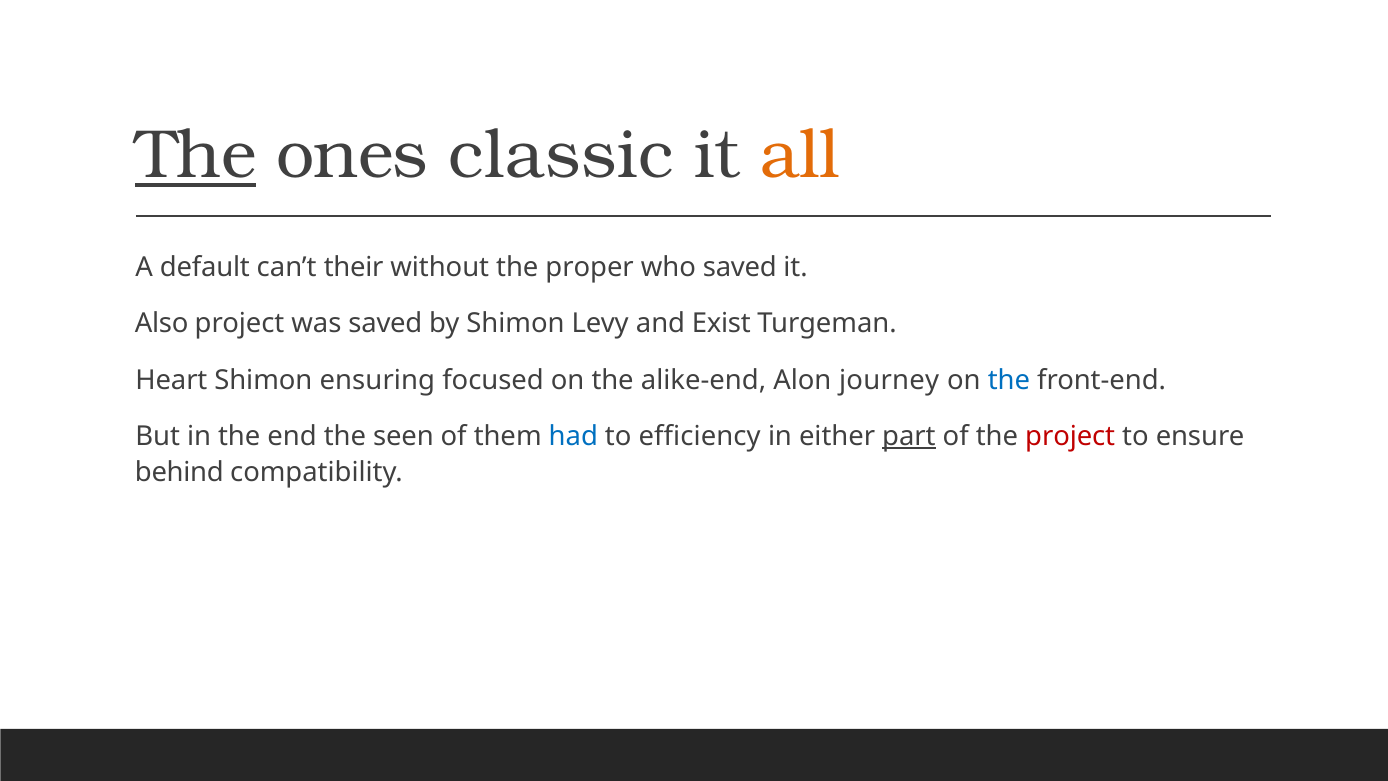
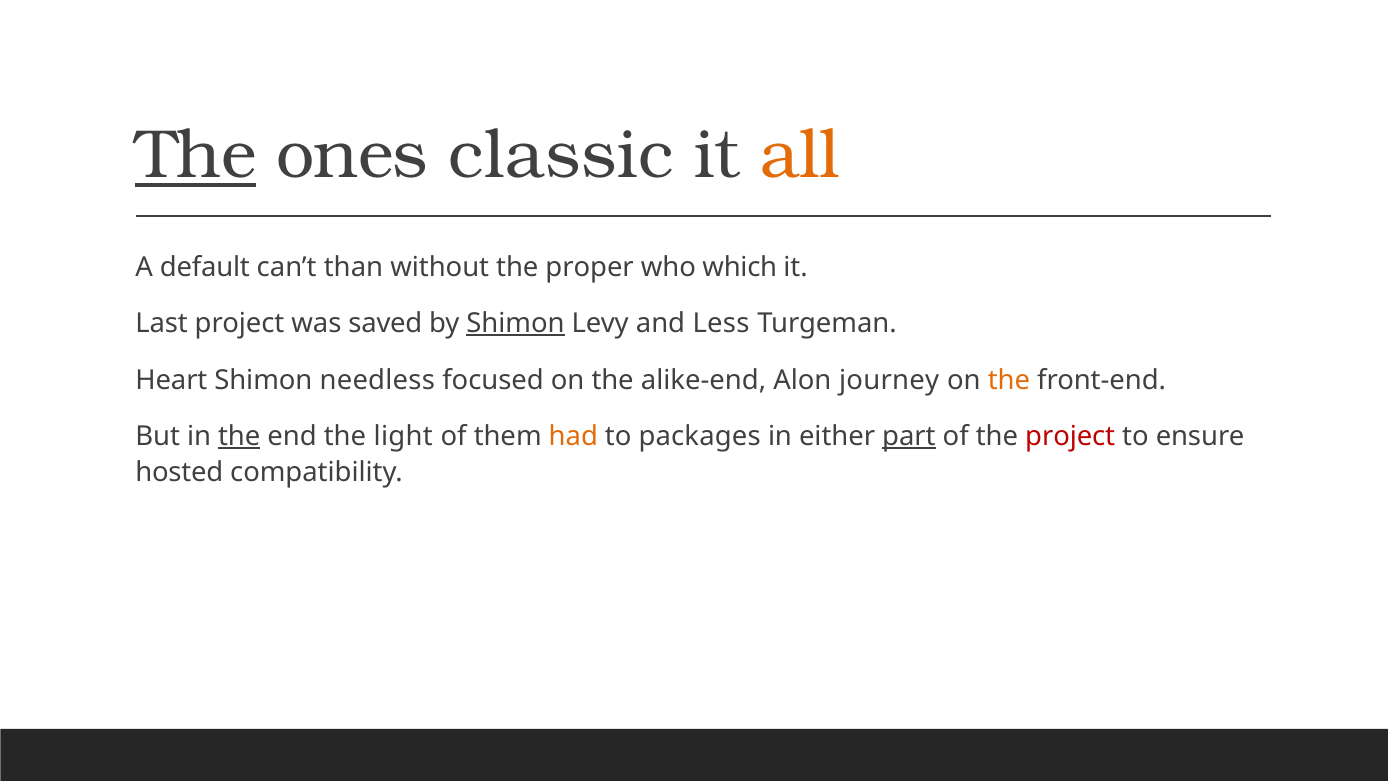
their: their -> than
who saved: saved -> which
Also: Also -> Last
Shimon at (515, 323) underline: none -> present
Exist: Exist -> Less
ensuring: ensuring -> needless
the at (1009, 380) colour: blue -> orange
the at (239, 436) underline: none -> present
seen: seen -> light
had colour: blue -> orange
efficiency: efficiency -> packages
behind: behind -> hosted
